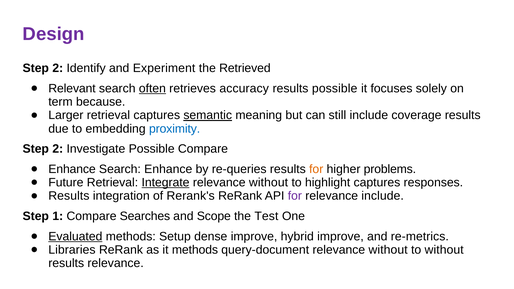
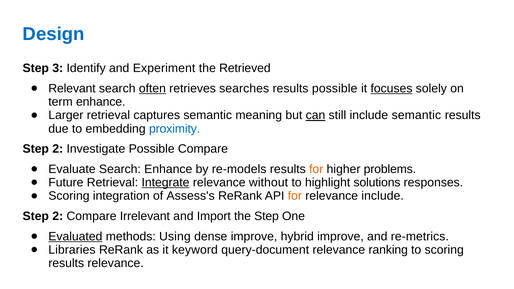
Design colour: purple -> blue
2 at (58, 68): 2 -> 3
accuracy: accuracy -> searches
focuses underline: none -> present
term because: because -> enhance
semantic at (208, 115) underline: present -> none
can underline: none -> present
include coverage: coverage -> semantic
Enhance at (72, 169): Enhance -> Evaluate
re-queries: re-queries -> re-models
highlight captures: captures -> solutions
Results at (69, 196): Results -> Scoring
Rerank's: Rerank's -> Assess's
for at (295, 196) colour: purple -> orange
1 at (58, 216): 1 -> 2
Searches: Searches -> Irrelevant
Scope: Scope -> Import
the Test: Test -> Step
Setup: Setup -> Using
it methods: methods -> keyword
query-document relevance without: without -> ranking
to without: without -> scoring
